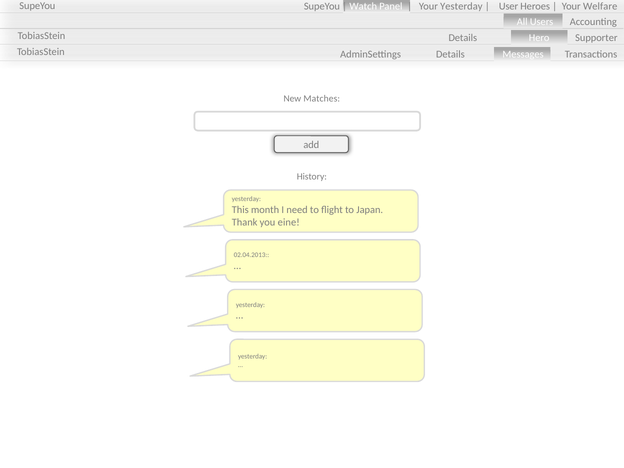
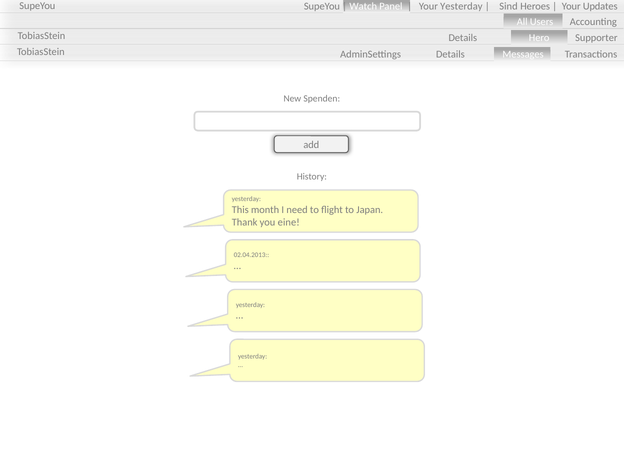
User: User -> Sind
Welfare: Welfare -> Updates
Matches: Matches -> Spenden
